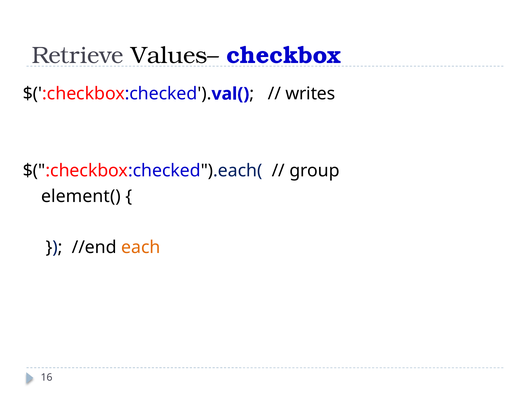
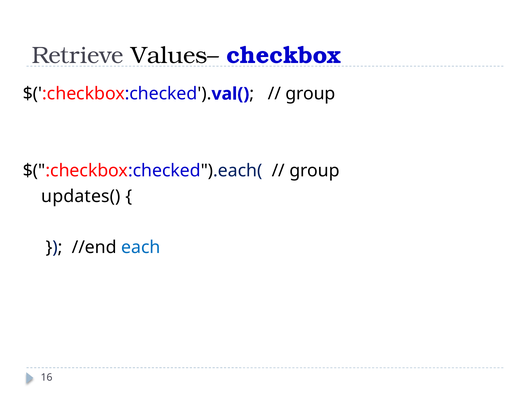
writes at (310, 94): writes -> group
element(: element( -> updates(
each colour: orange -> blue
